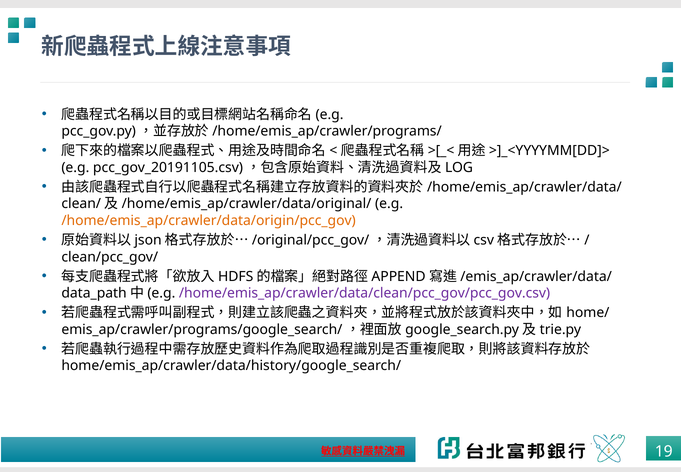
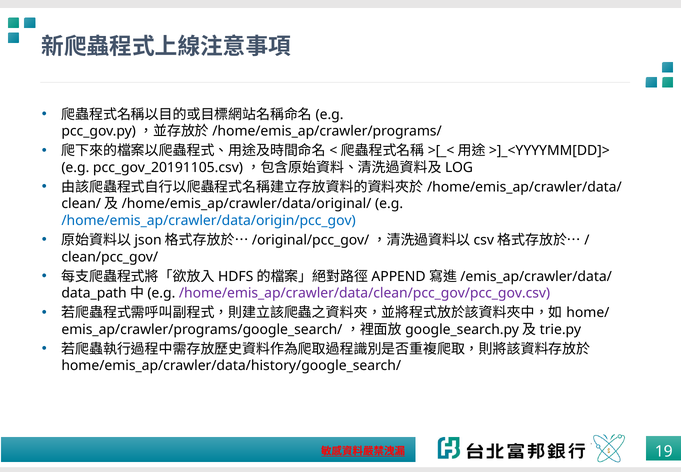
/home/emis_ap/crawler/data/origin/pcc_gov colour: orange -> blue
